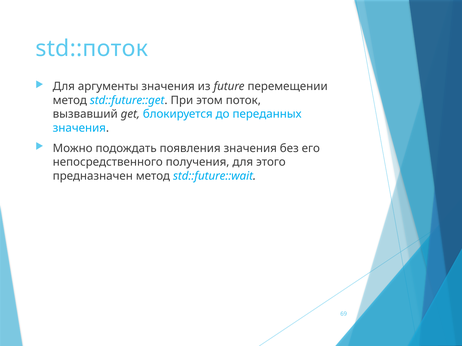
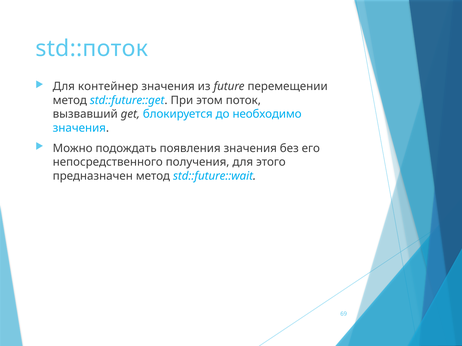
аргументы: аргументы -> контейнер
переданных: переданных -> необходимо
